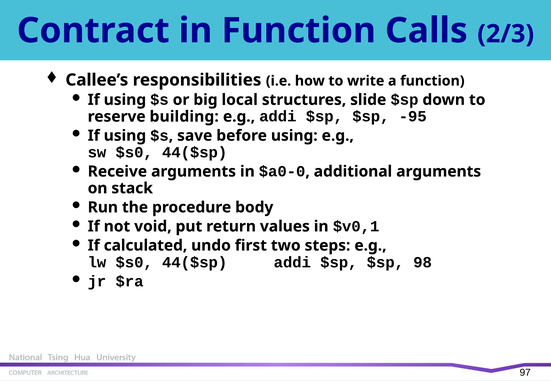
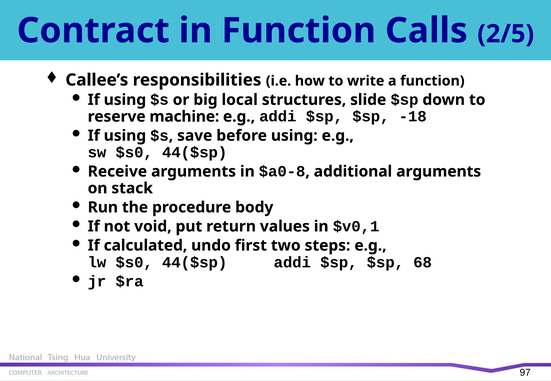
2/3: 2/3 -> 2/5
building: building -> machine
-95: -95 -> -18
$a0-0: $a0-0 -> $a0-8
98: 98 -> 68
